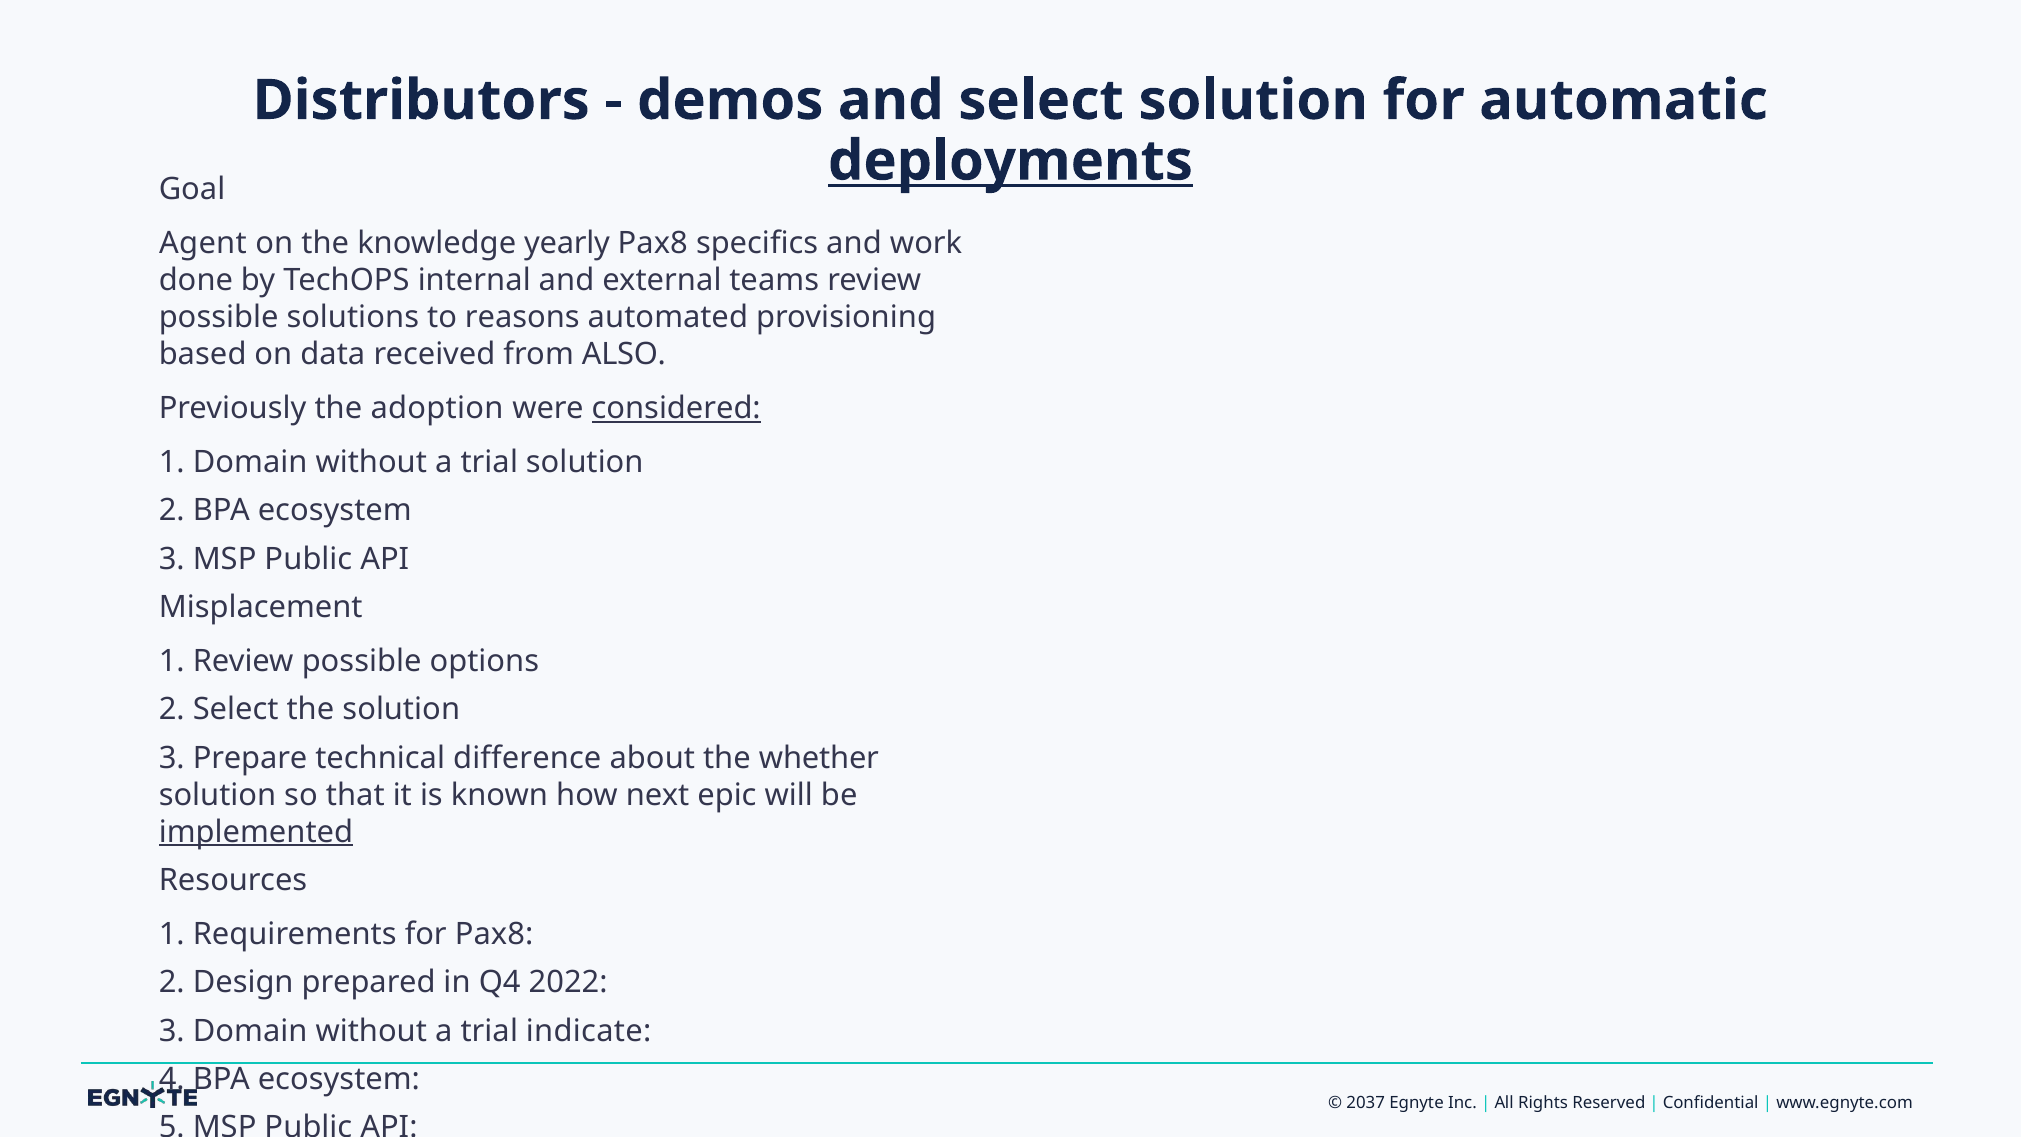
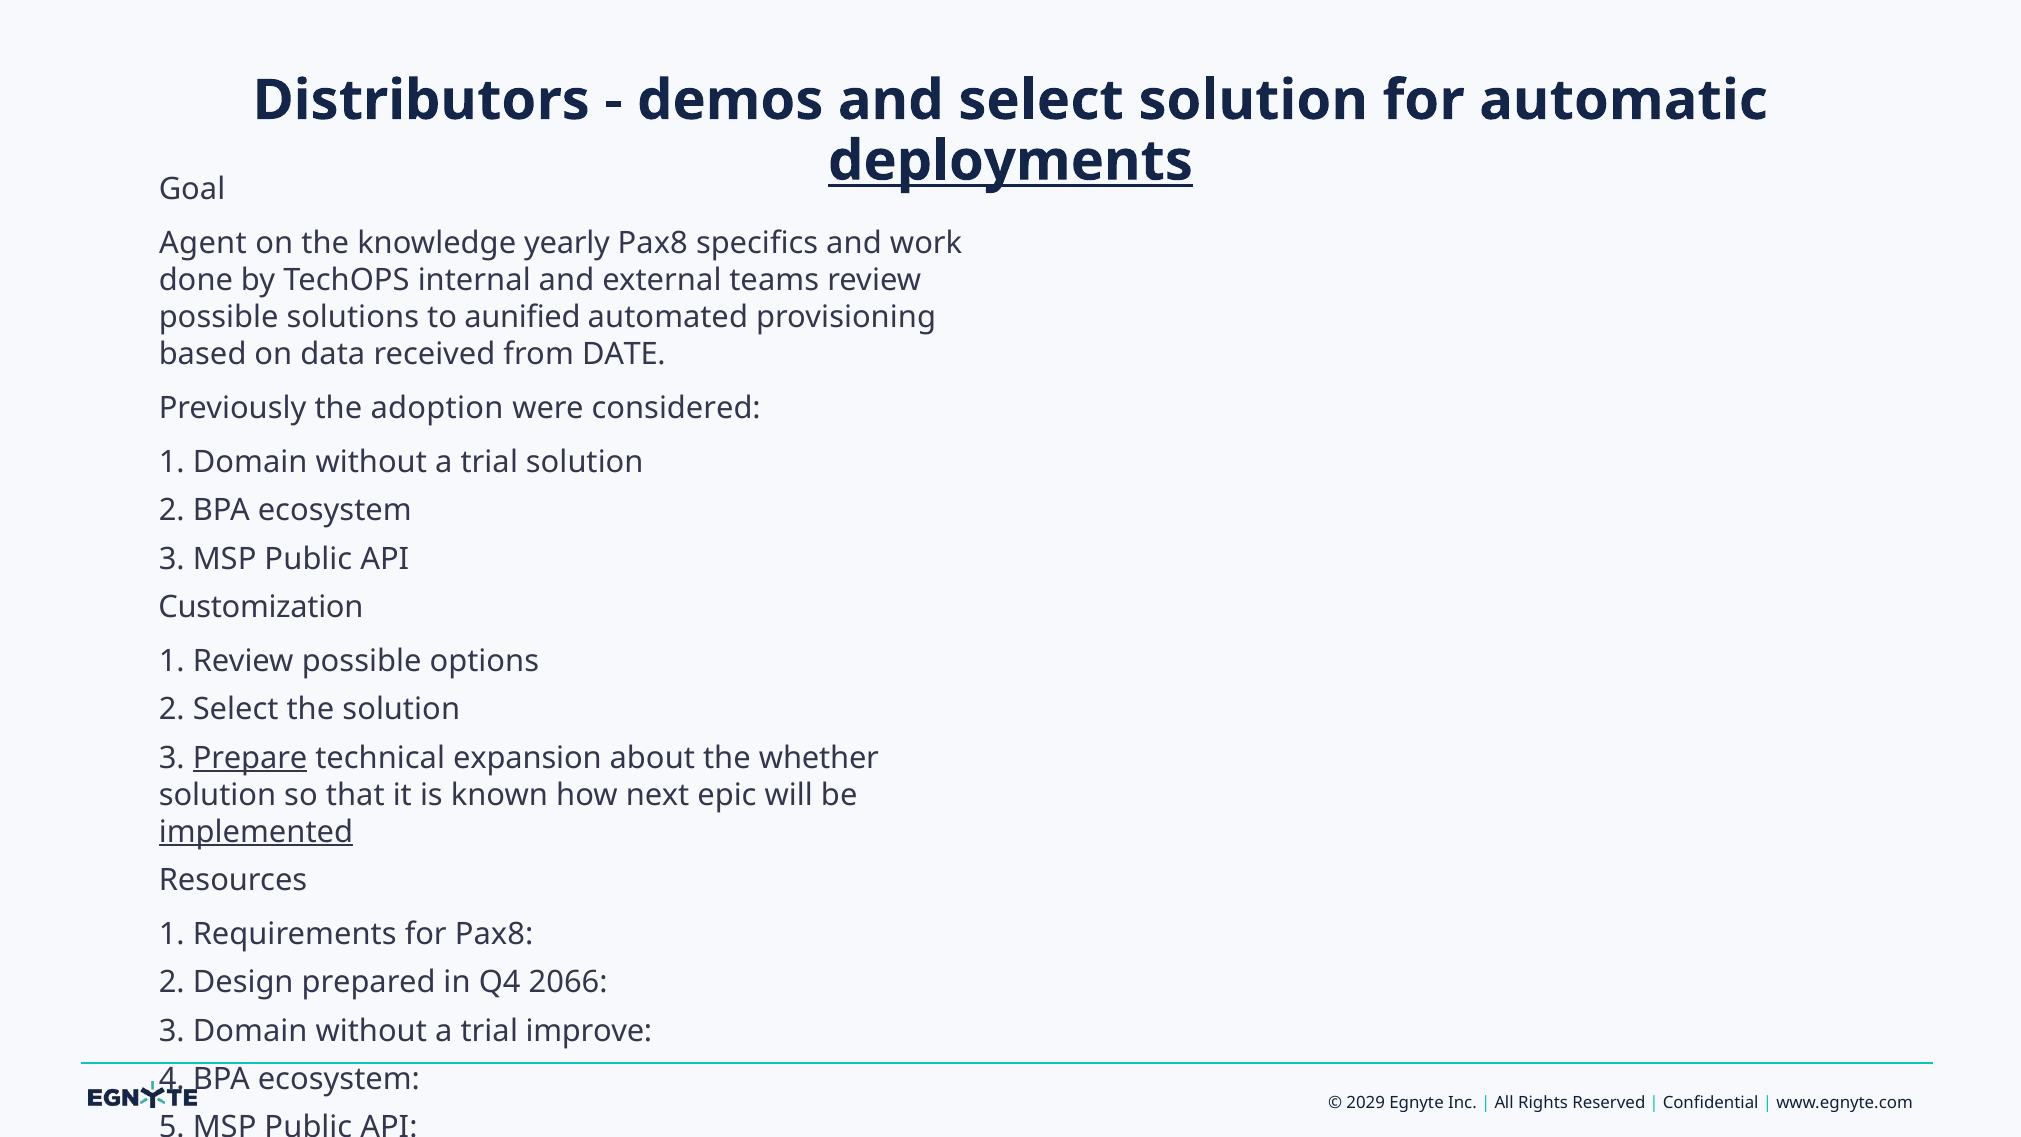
reasons: reasons -> aunified
ALSO: ALSO -> DATE
considered underline: present -> none
Misplacement: Misplacement -> Customization
Prepare underline: none -> present
difference: difference -> expansion
2022: 2022 -> 2066
indicate: indicate -> improve
2037: 2037 -> 2029
